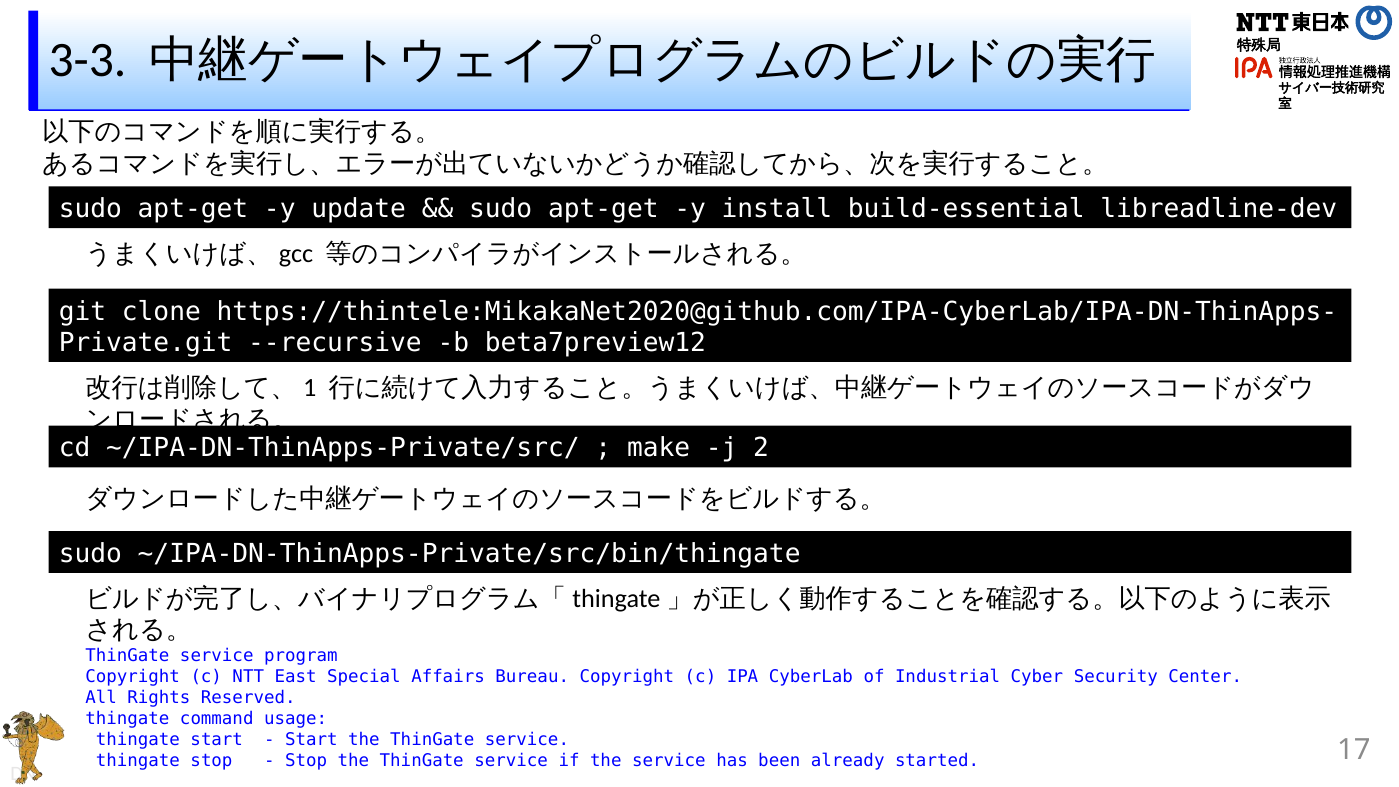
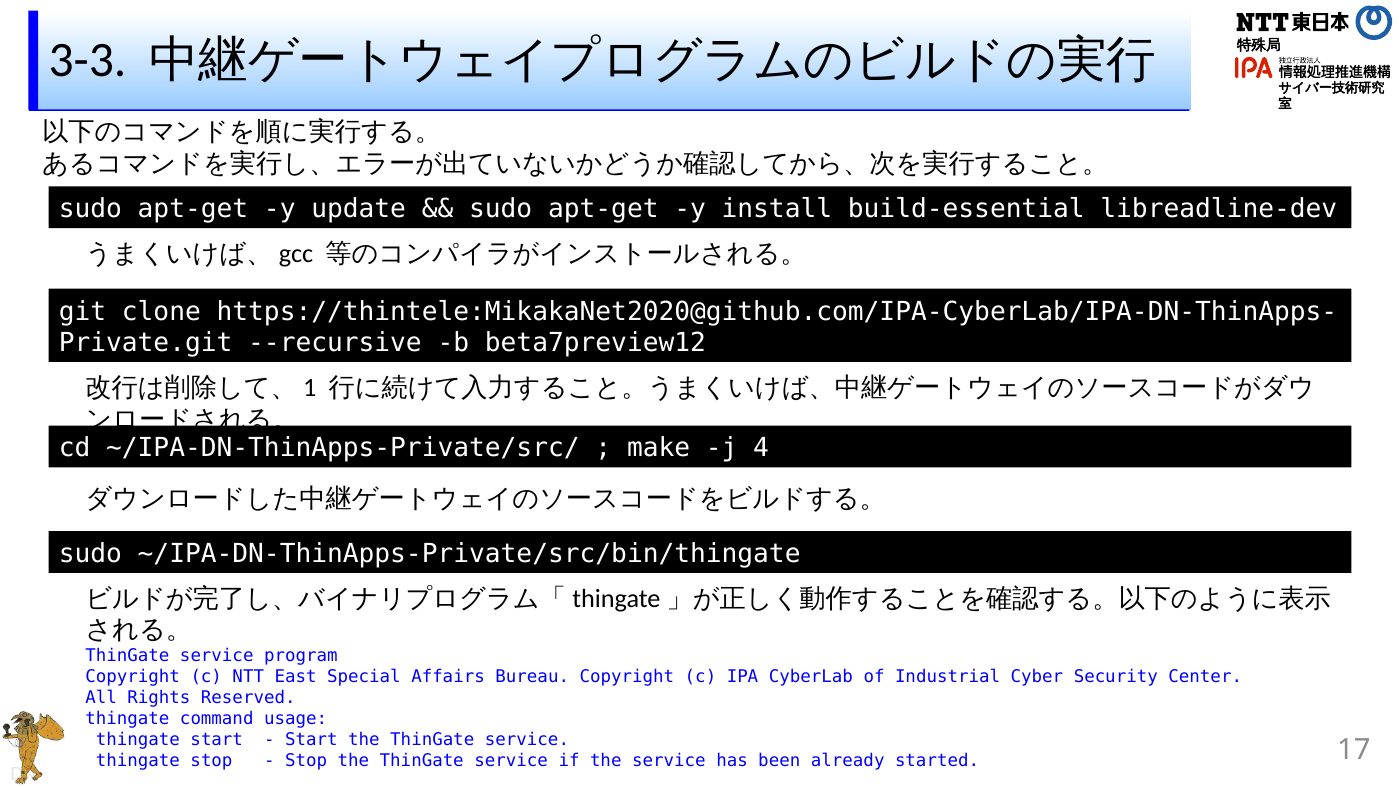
2: 2 -> 4
